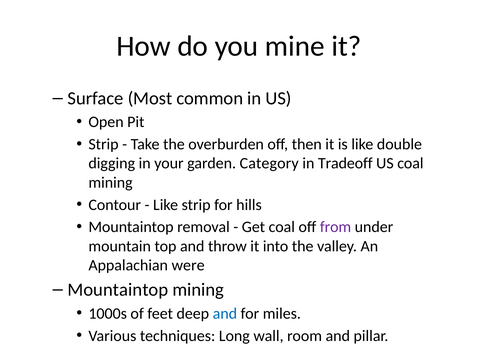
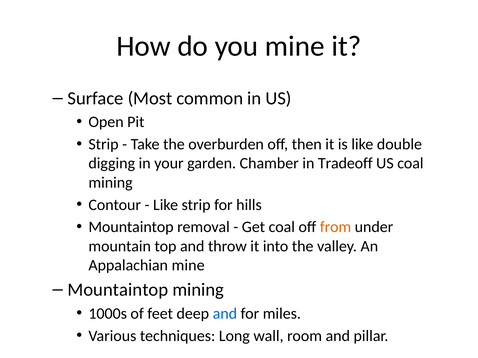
Category: Category -> Chamber
from colour: purple -> orange
Appalachian were: were -> mine
